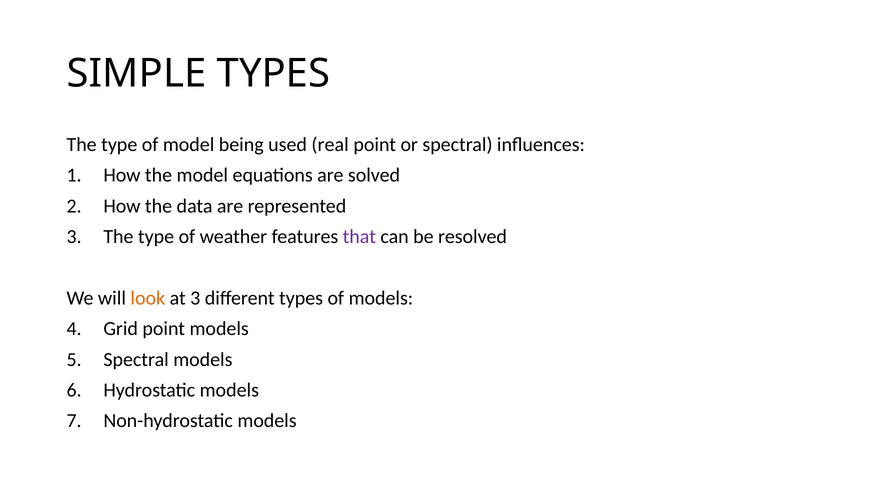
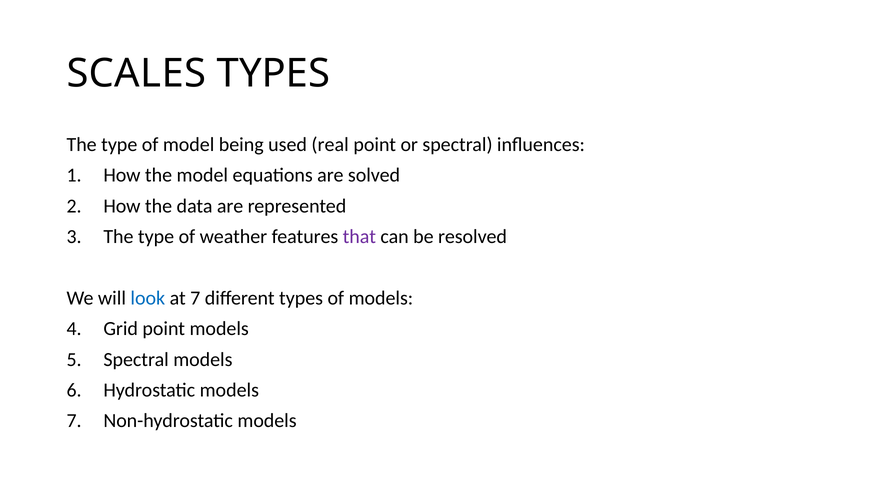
SIMPLE: SIMPLE -> SCALES
look colour: orange -> blue
at 3: 3 -> 7
